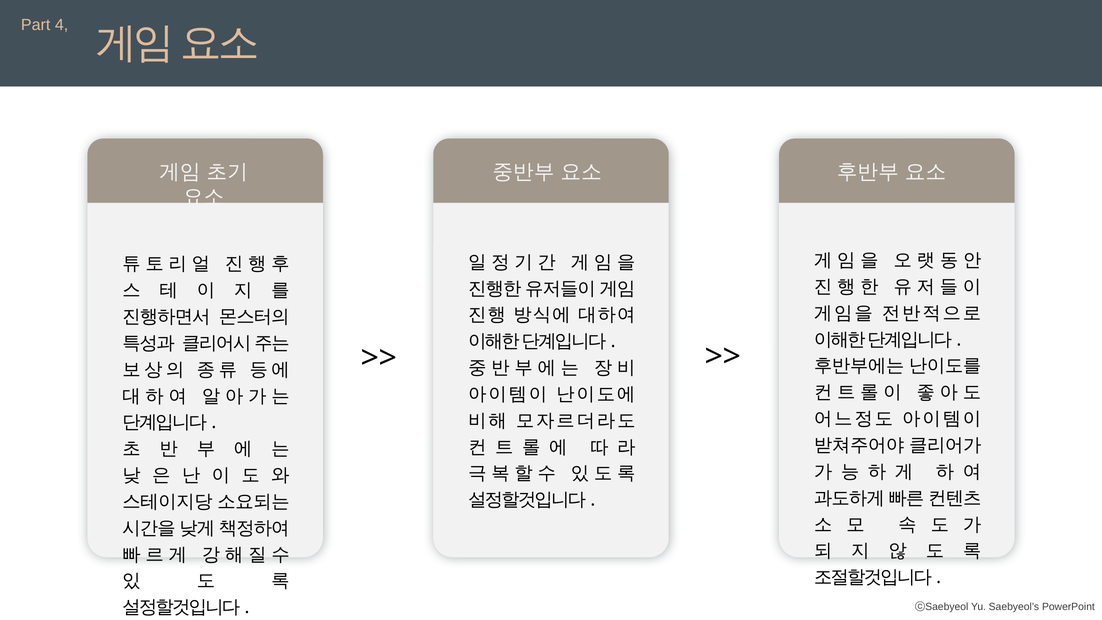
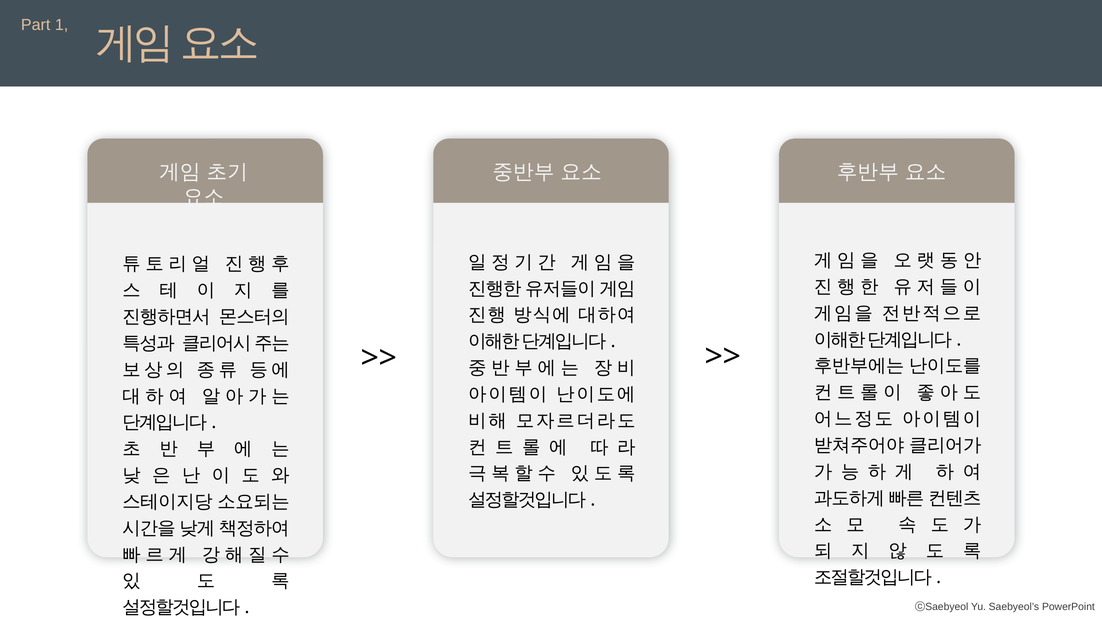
4: 4 -> 1
